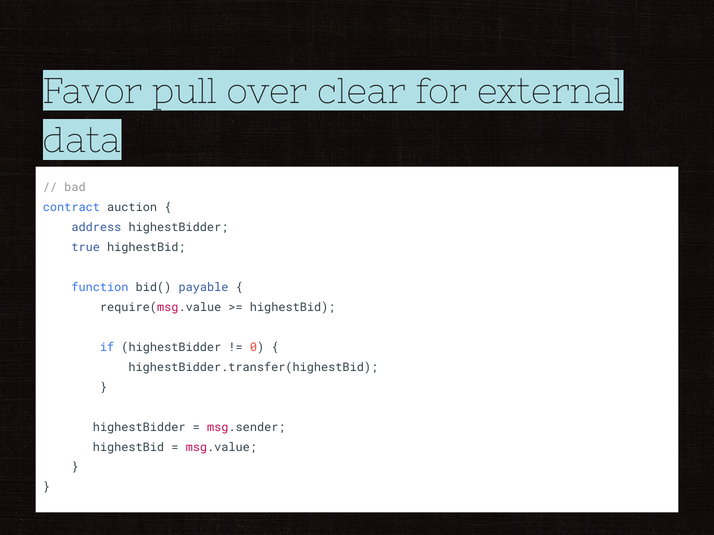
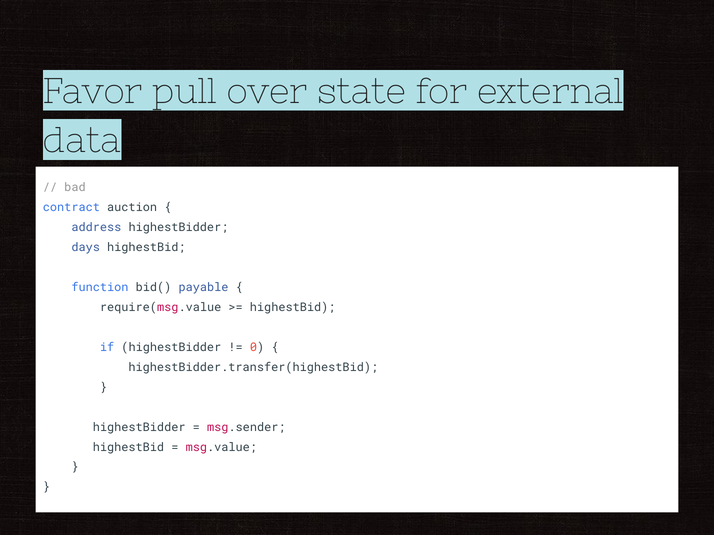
clear: clear -> state
true: true -> days
